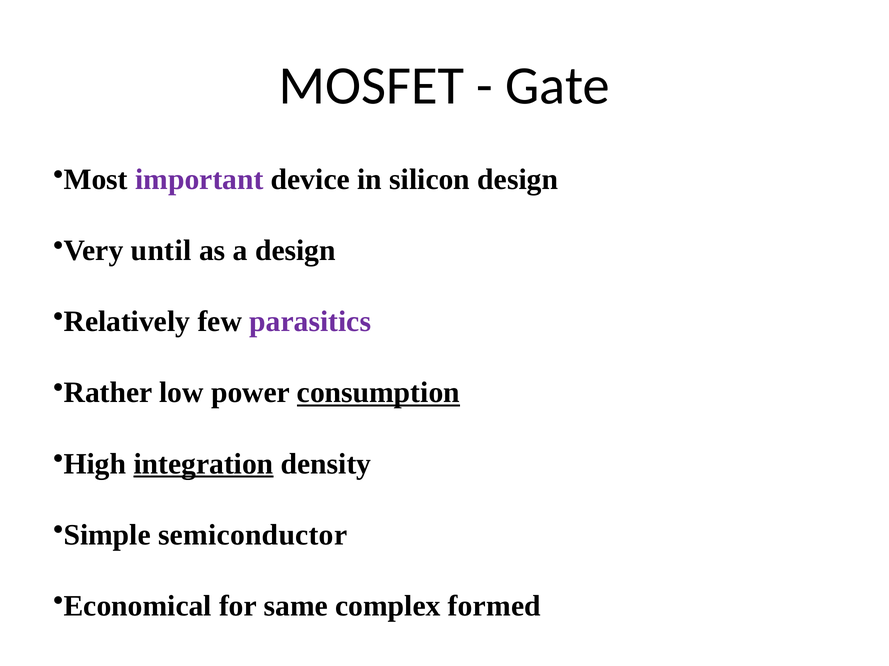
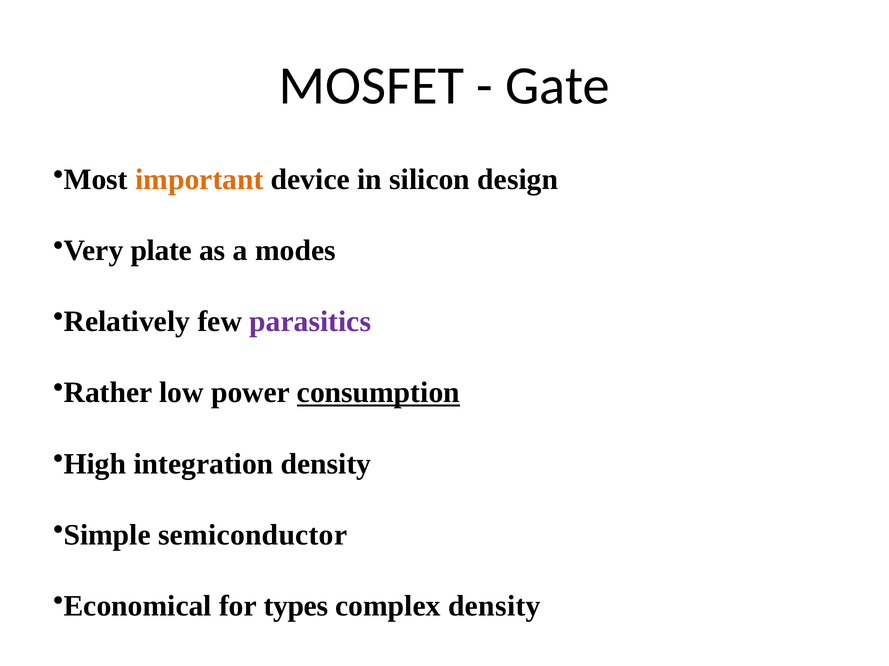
important colour: purple -> orange
until: until -> plate
a design: design -> modes
integration underline: present -> none
same: same -> types
complex formed: formed -> density
